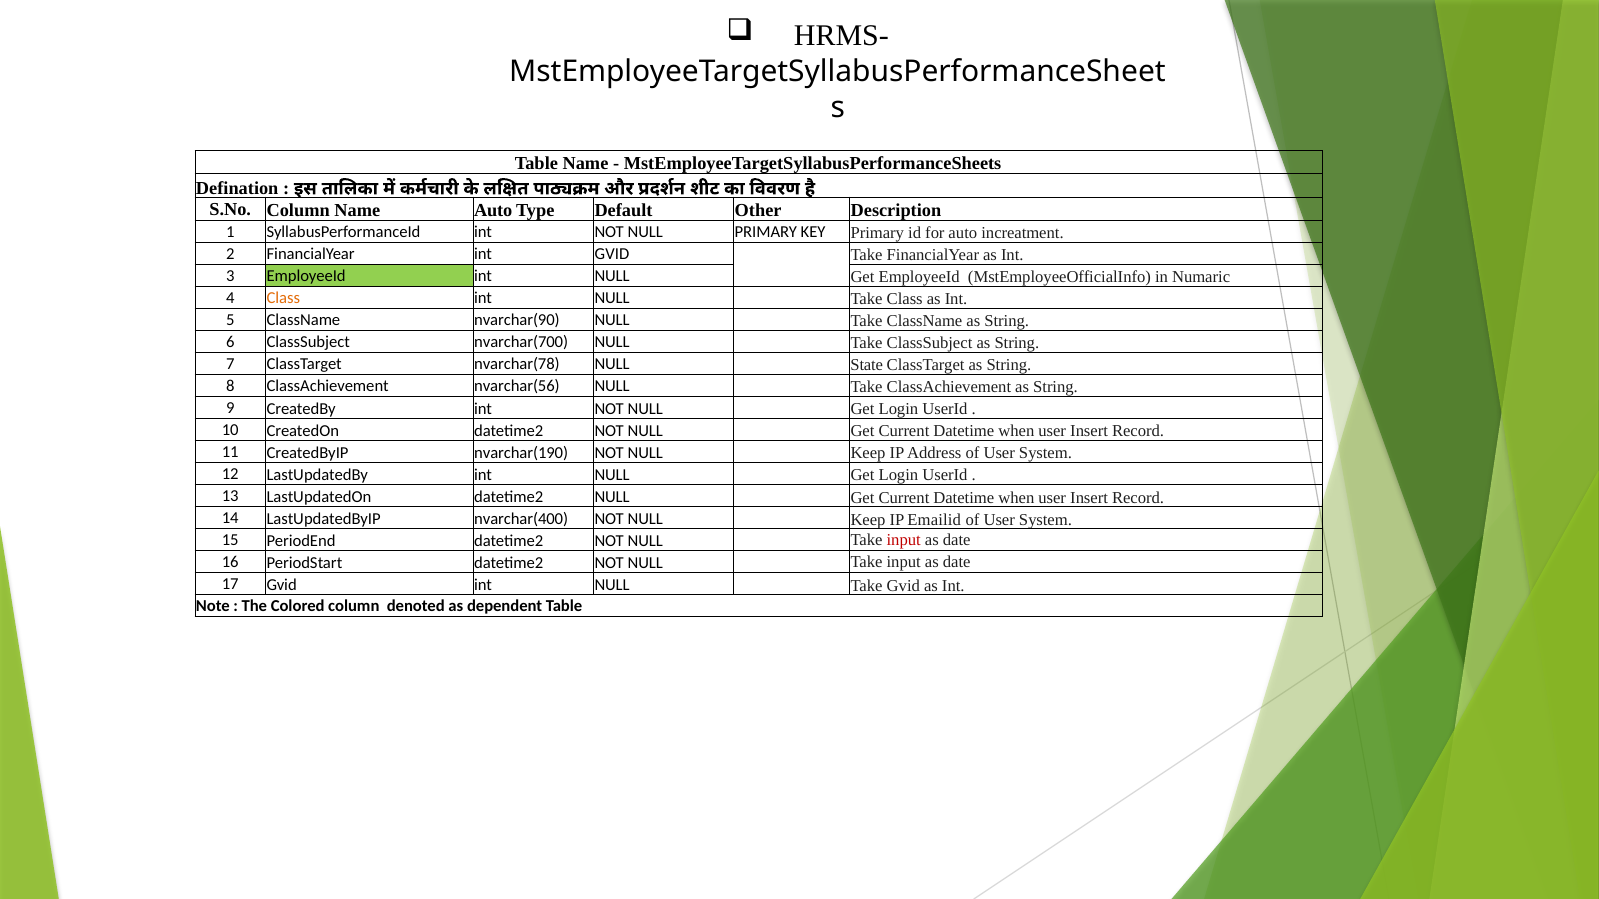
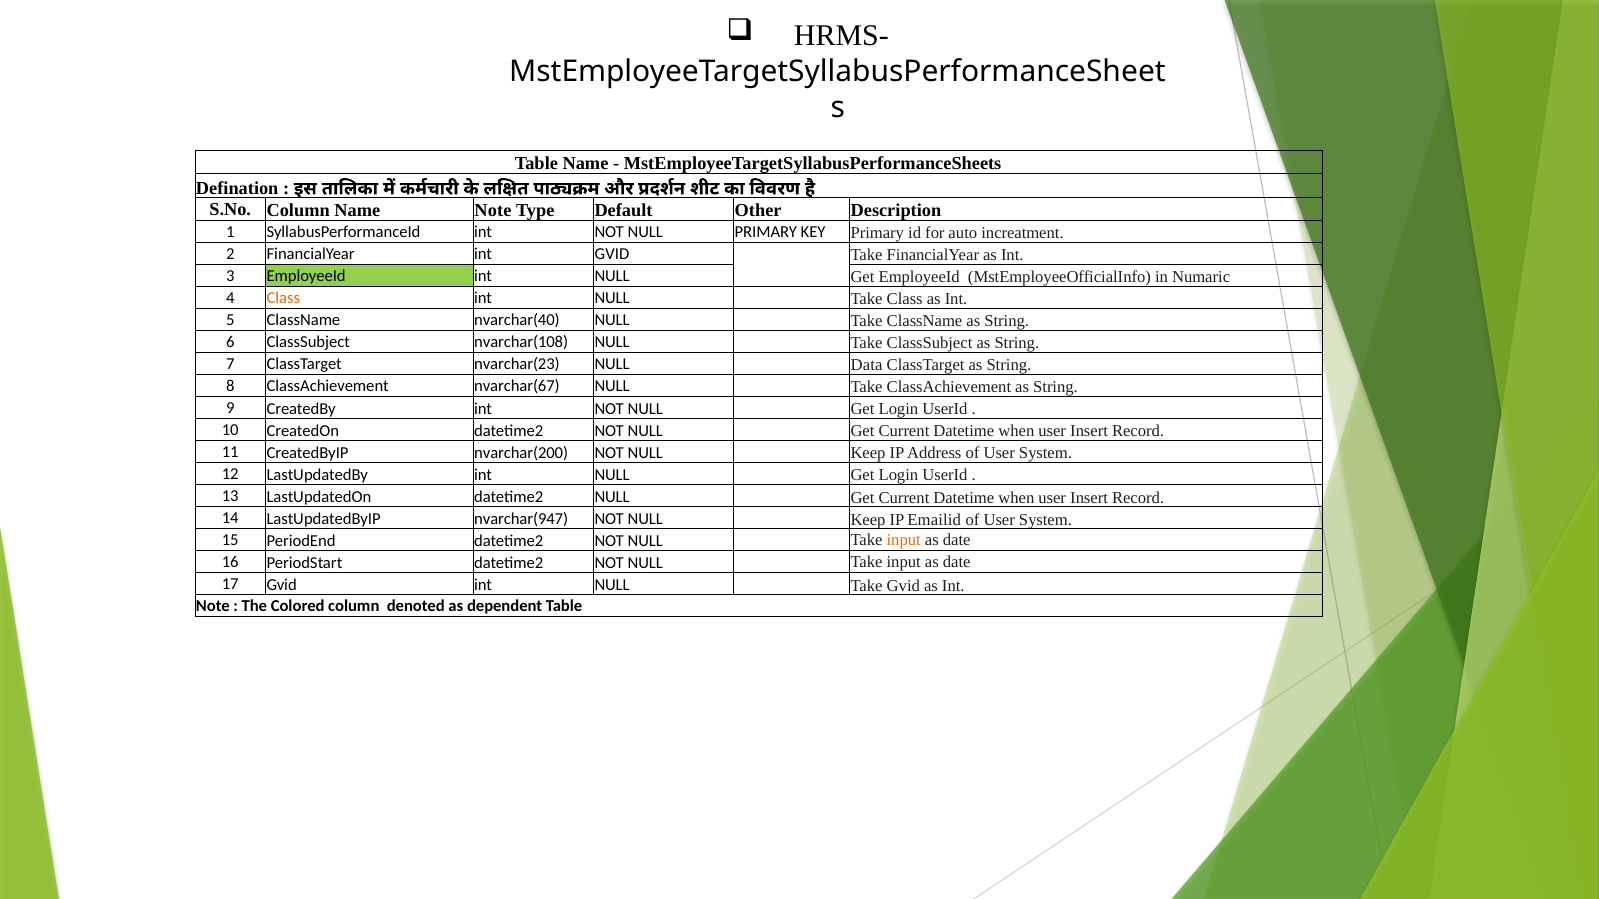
Name Auto: Auto -> Note
nvarchar(90: nvarchar(90 -> nvarchar(40
nvarchar(700: nvarchar(700 -> nvarchar(108
nvarchar(78: nvarchar(78 -> nvarchar(23
State: State -> Data
nvarchar(56: nvarchar(56 -> nvarchar(67
nvarchar(190: nvarchar(190 -> nvarchar(200
nvarchar(400: nvarchar(400 -> nvarchar(947
input at (904, 541) colour: red -> orange
